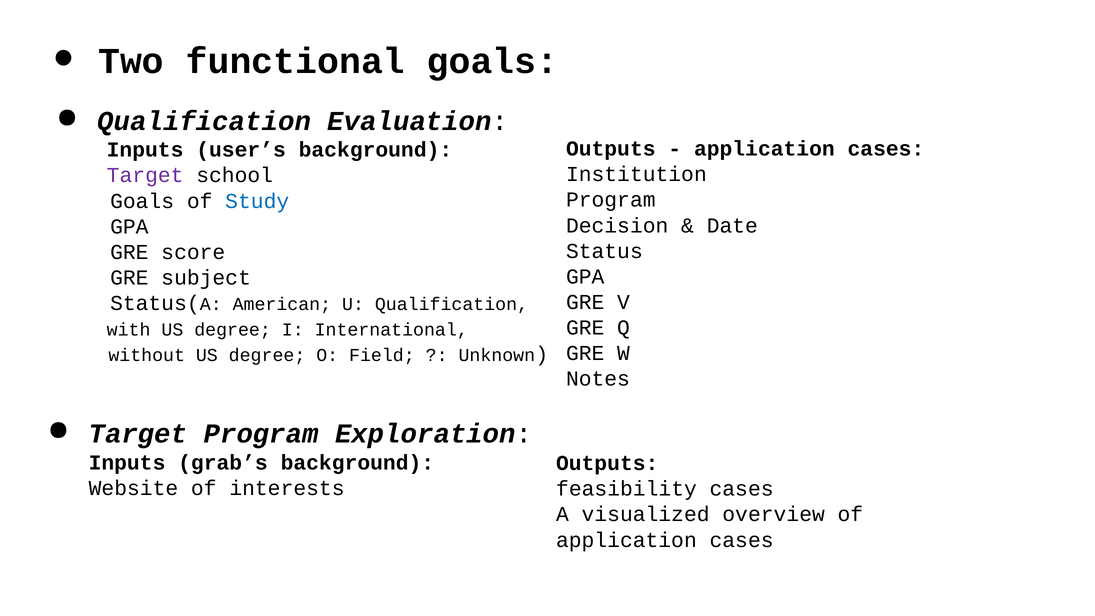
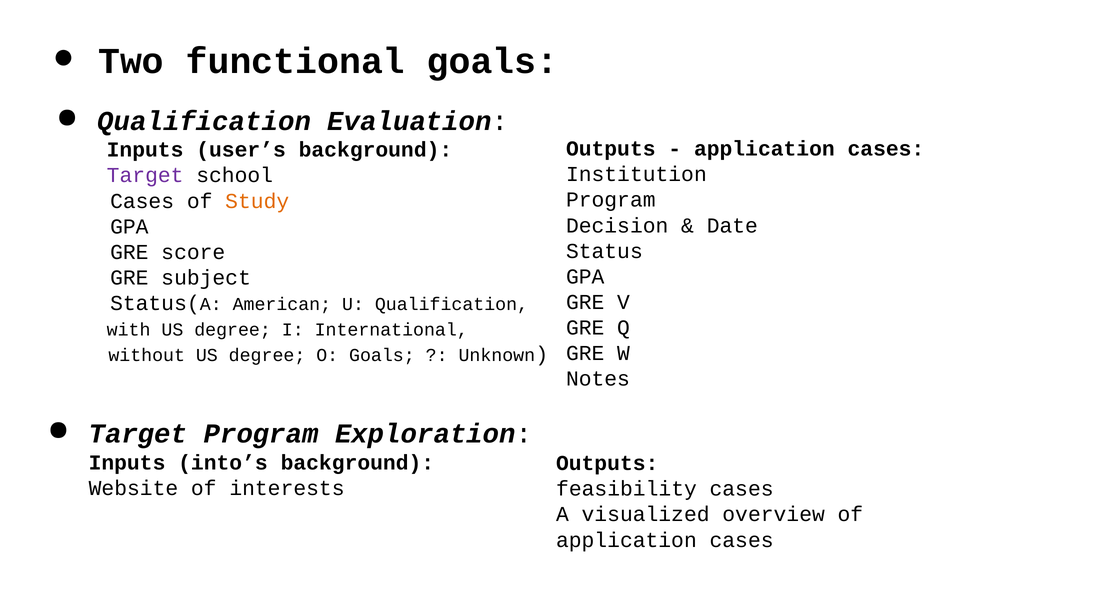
Goals at (142, 201): Goals -> Cases
Study colour: blue -> orange
O Field: Field -> Goals
grab’s: grab’s -> into’s
